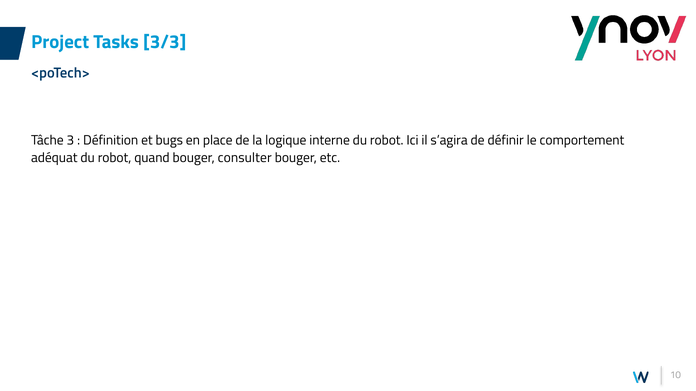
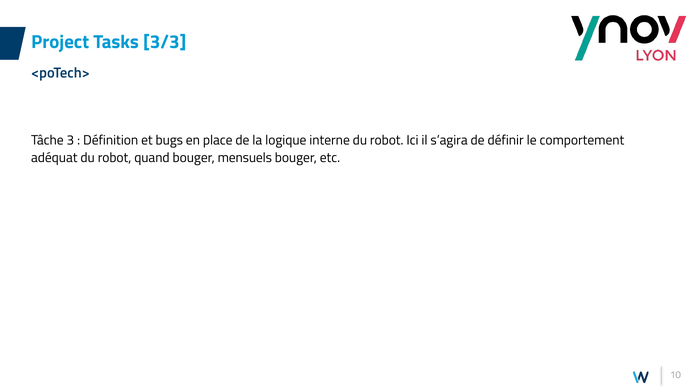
consulter: consulter -> mensuels
